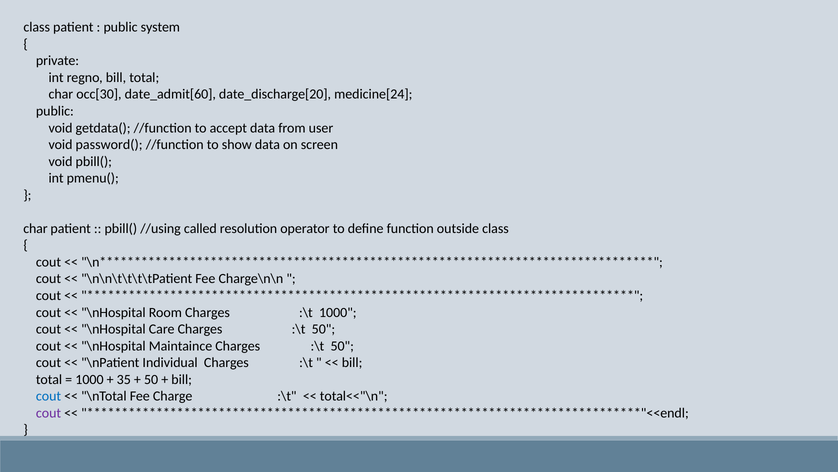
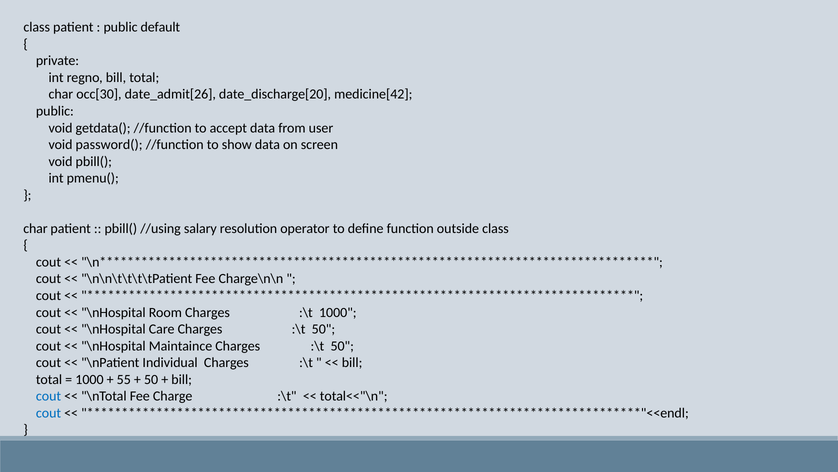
system: system -> default
date_admit[60: date_admit[60 -> date_admit[26
medicine[24: medicine[24 -> medicine[42
called: called -> salary
35: 35 -> 55
cout at (49, 413) colour: purple -> blue
